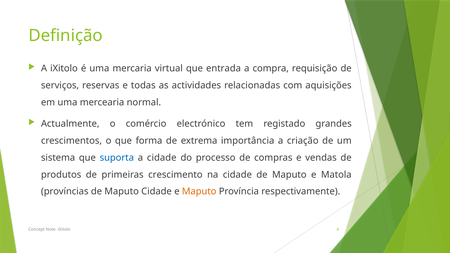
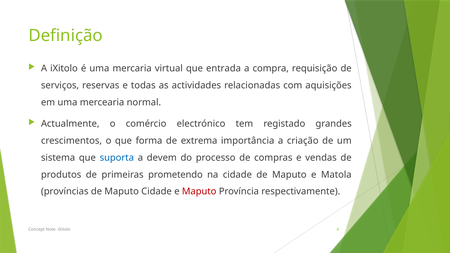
a cidade: cidade -> devem
crescimento: crescimento -> prometendo
Maputo at (199, 192) colour: orange -> red
